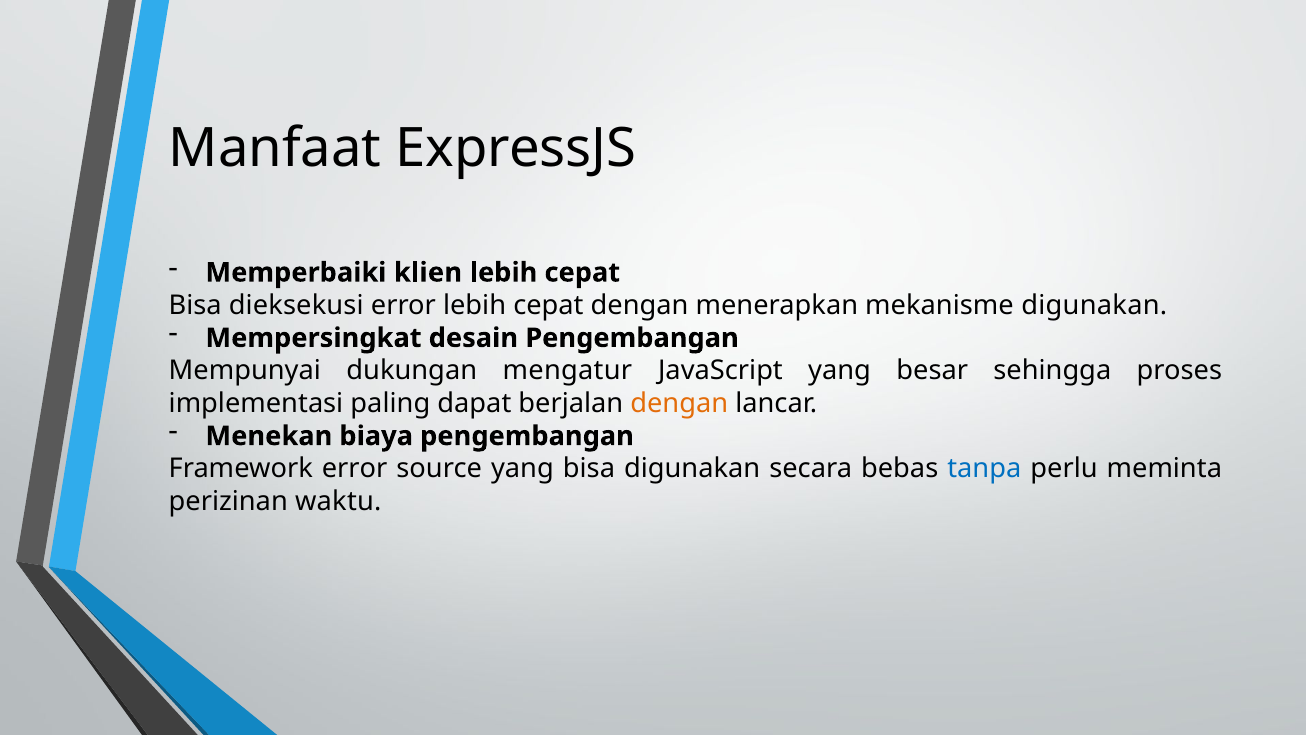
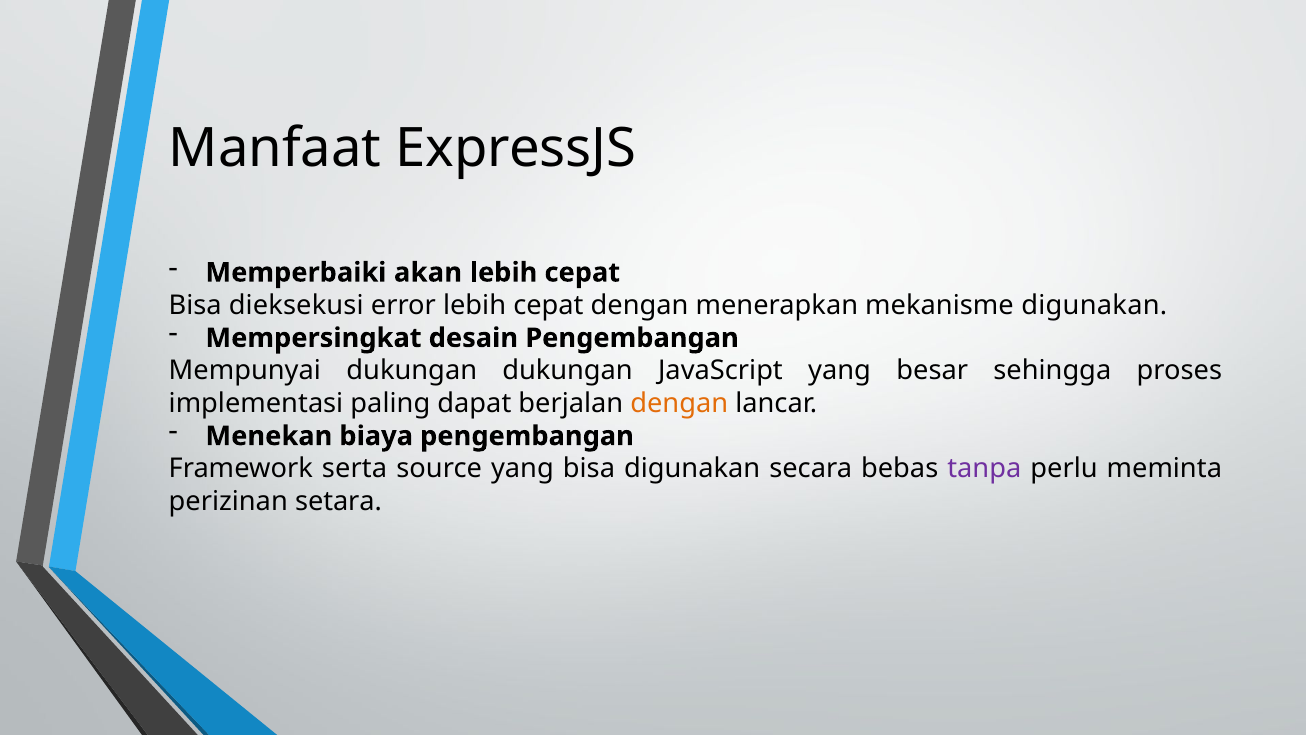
klien: klien -> akan
dukungan mengatur: mengatur -> dukungan
Framework error: error -> serta
tanpa colour: blue -> purple
waktu: waktu -> setara
